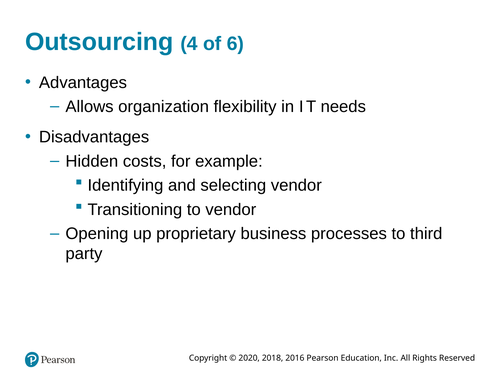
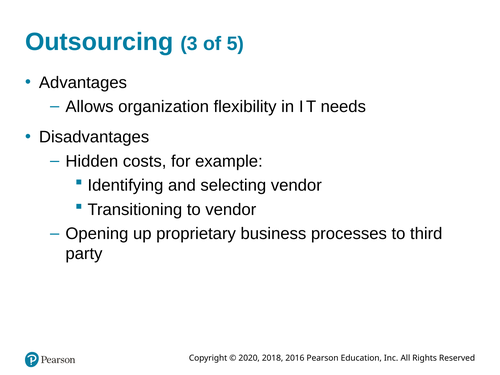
4: 4 -> 3
6: 6 -> 5
